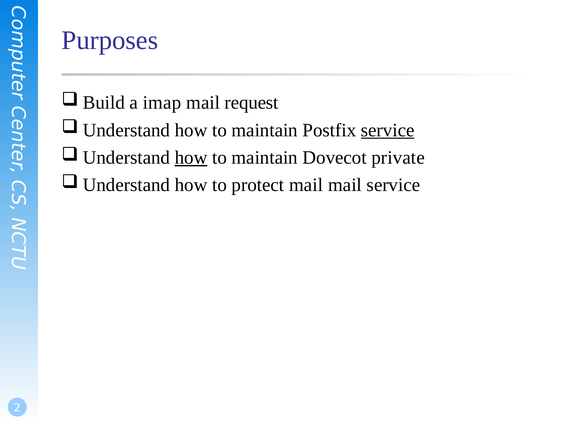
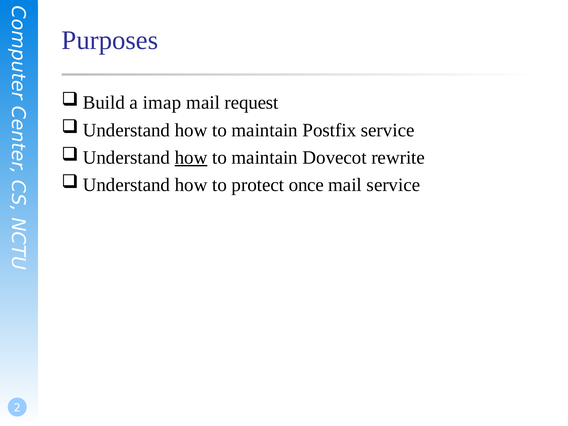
service at (388, 130) underline: present -> none
private: private -> rewrite
protect mail: mail -> once
